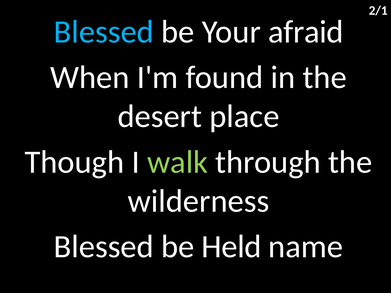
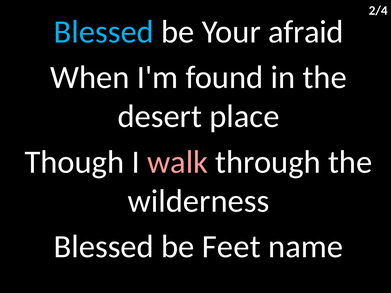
2/1: 2/1 -> 2/4
walk colour: light green -> pink
Held: Held -> Feet
